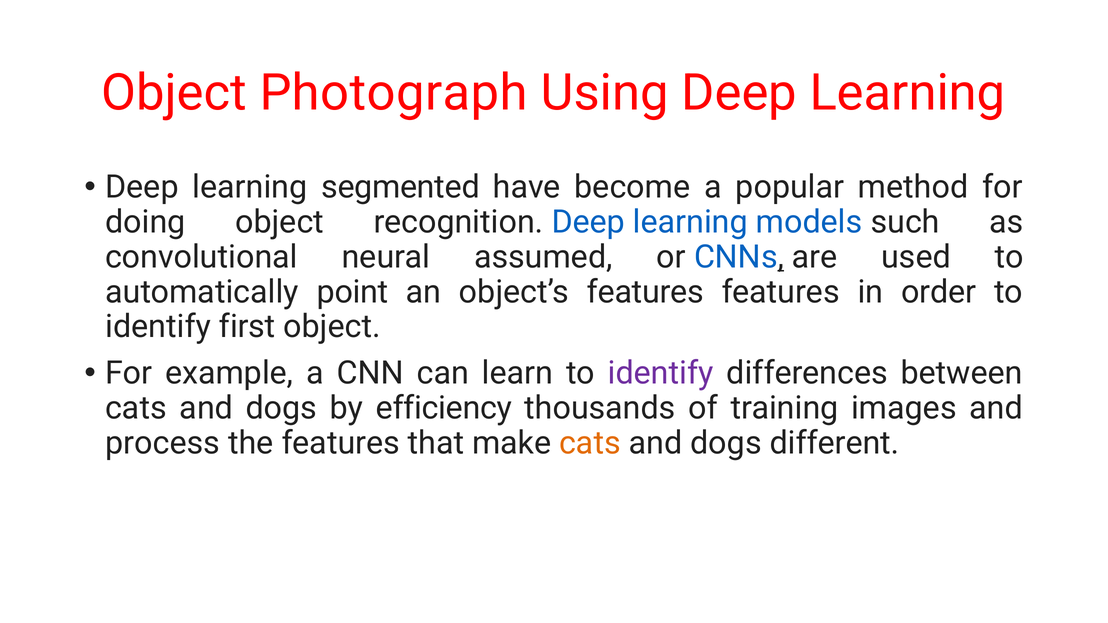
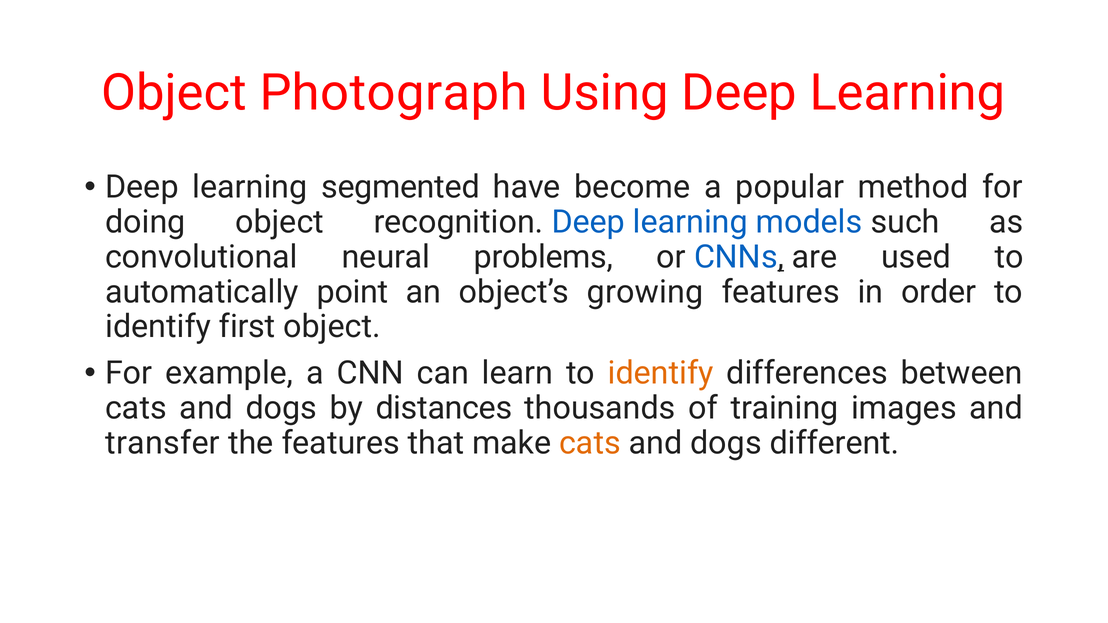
assumed: assumed -> problems
object’s features: features -> growing
identify at (661, 373) colour: purple -> orange
efficiency: efficiency -> distances
process: process -> transfer
